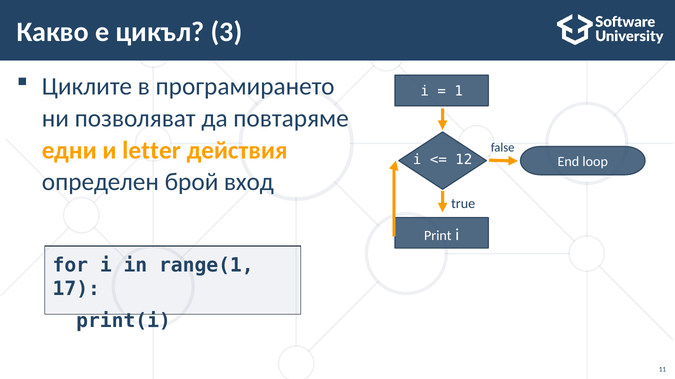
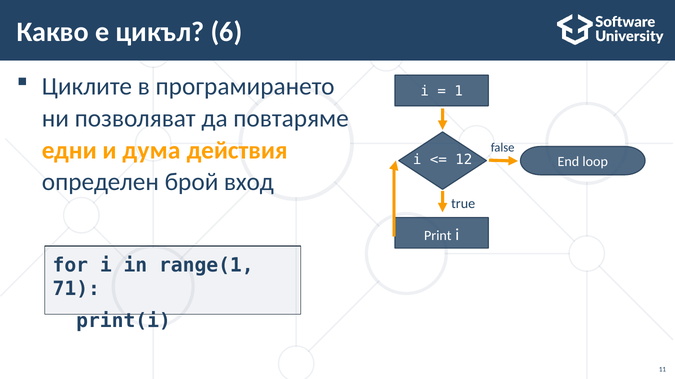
3: 3 -> 6
letter: letter -> дума
17: 17 -> 71
